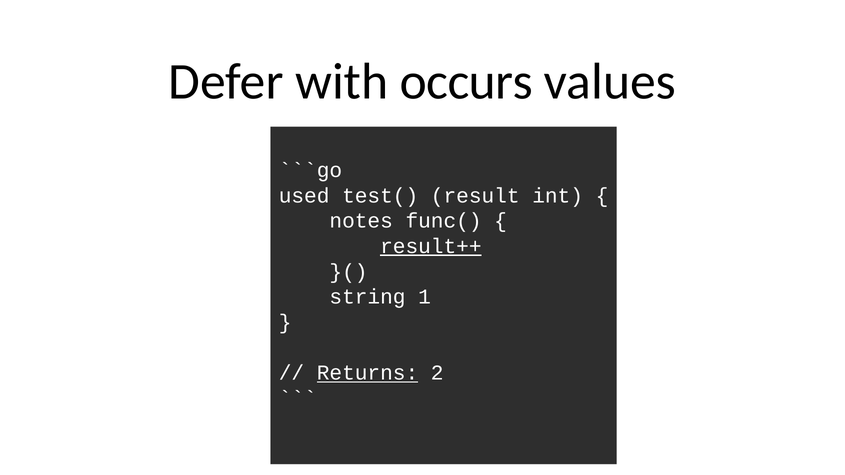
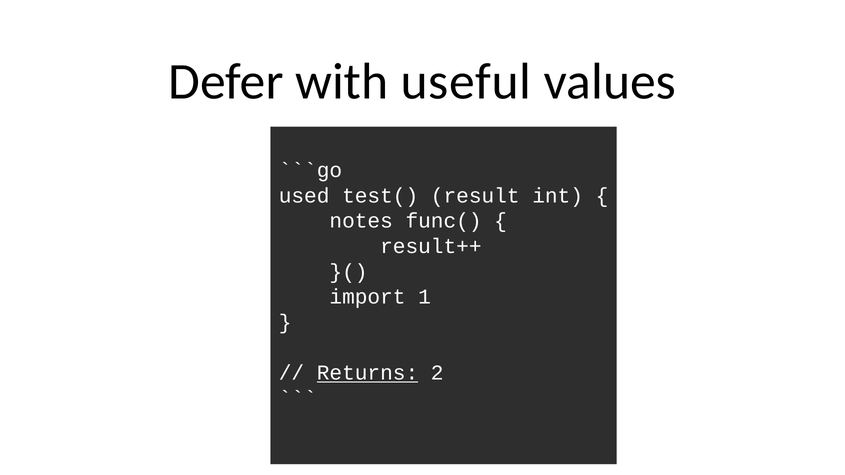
occurs: occurs -> useful
result++ underline: present -> none
string: string -> import
